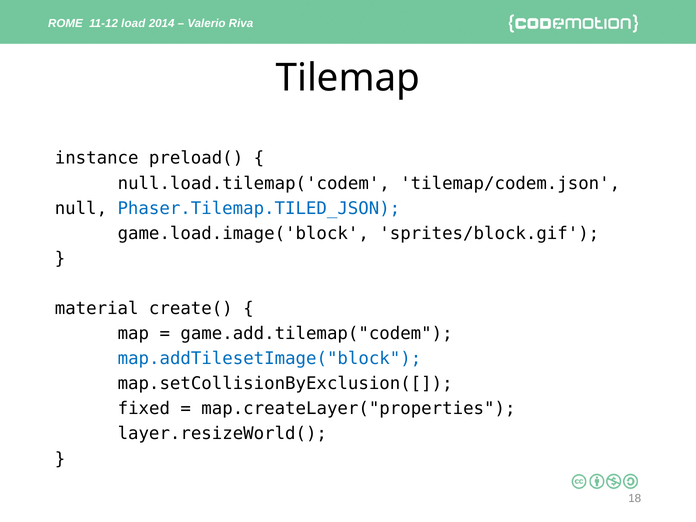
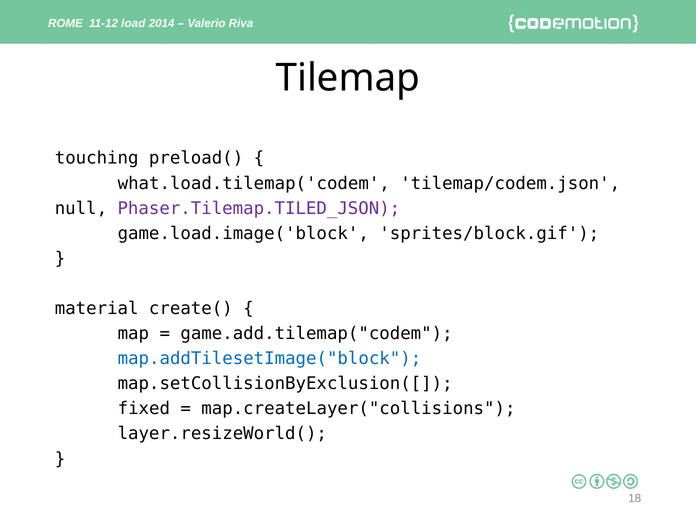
instance: instance -> touching
null.load.tilemap('codem: null.load.tilemap('codem -> what.load.tilemap('codem
Phaser.Tilemap.TILED_JSON colour: blue -> purple
map.createLayer("properties: map.createLayer("properties -> map.createLayer("collisions
